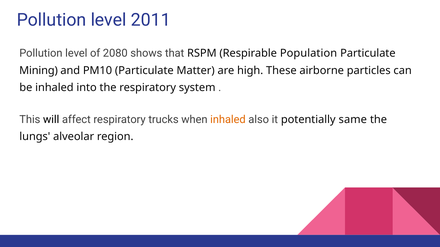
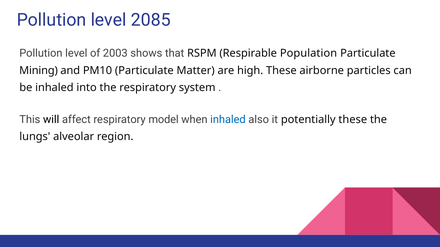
2011: 2011 -> 2085
2080: 2080 -> 2003
trucks: trucks -> model
inhaled at (228, 120) colour: orange -> blue
potentially same: same -> these
